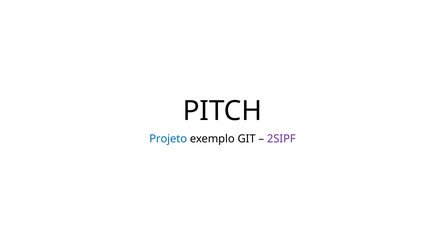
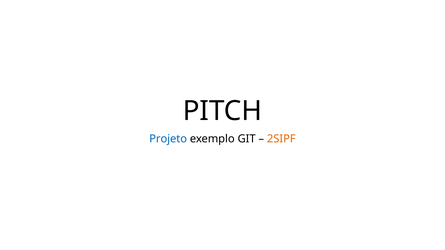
2SIPF colour: purple -> orange
